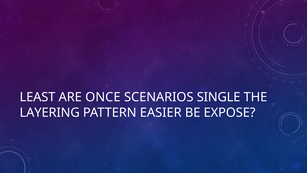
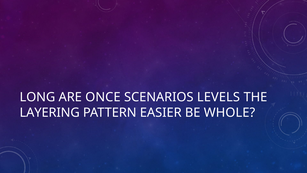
LEAST: LEAST -> LONG
SINGLE: SINGLE -> LEVELS
EXPOSE: EXPOSE -> WHOLE
